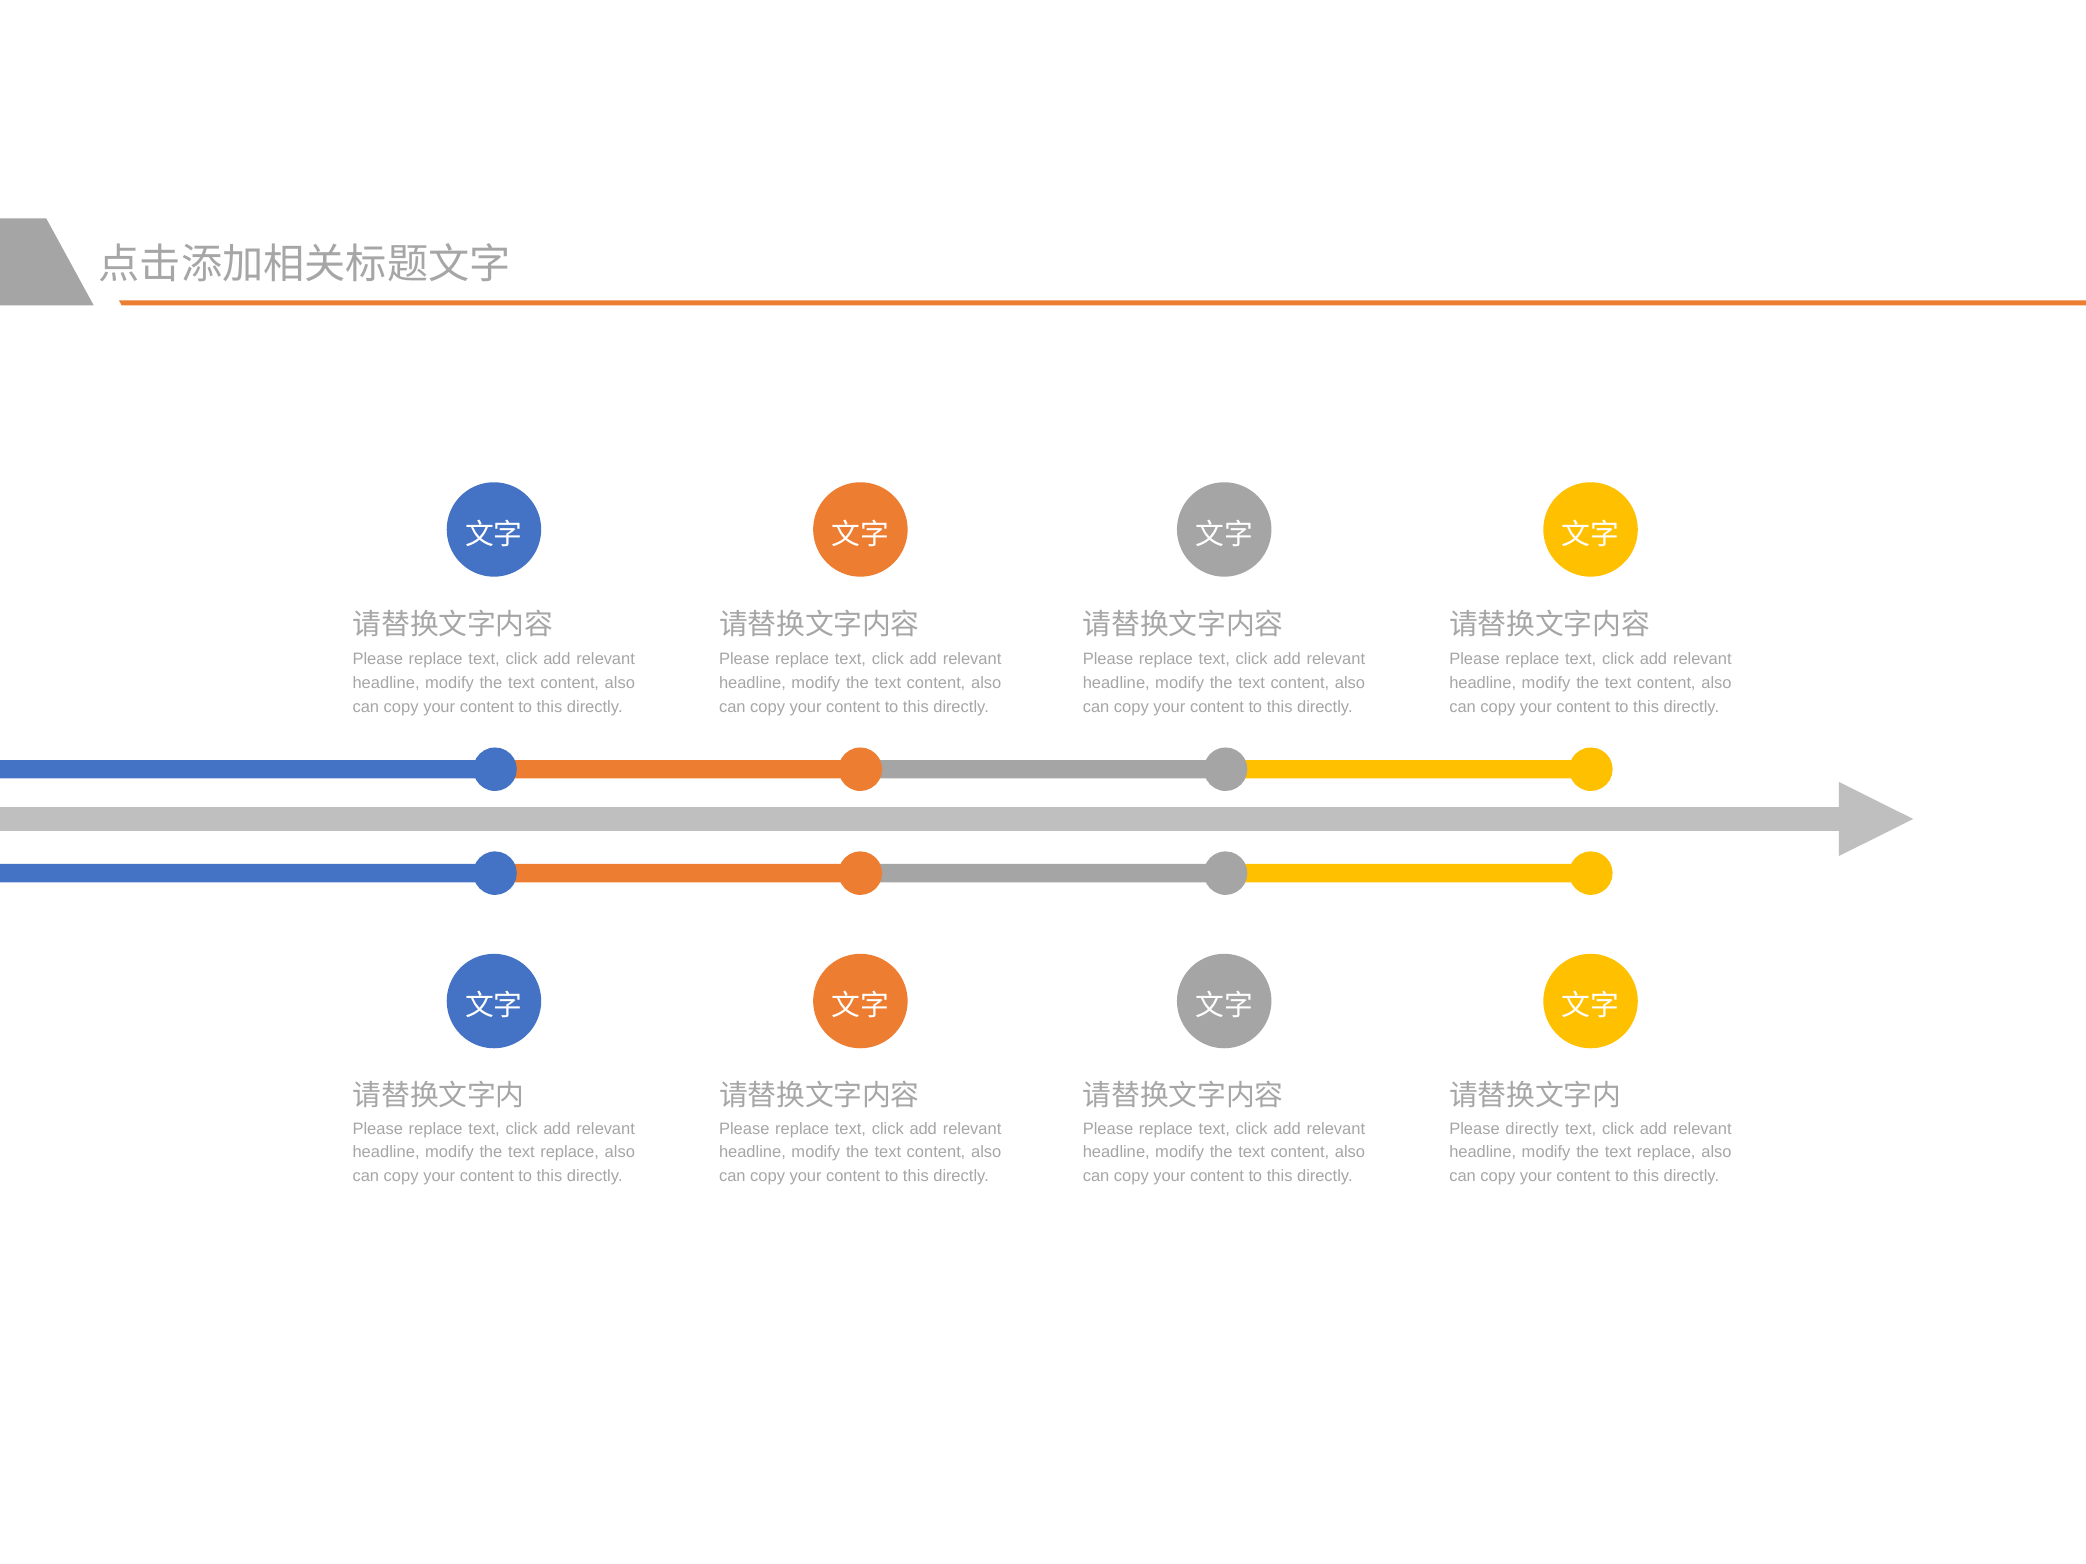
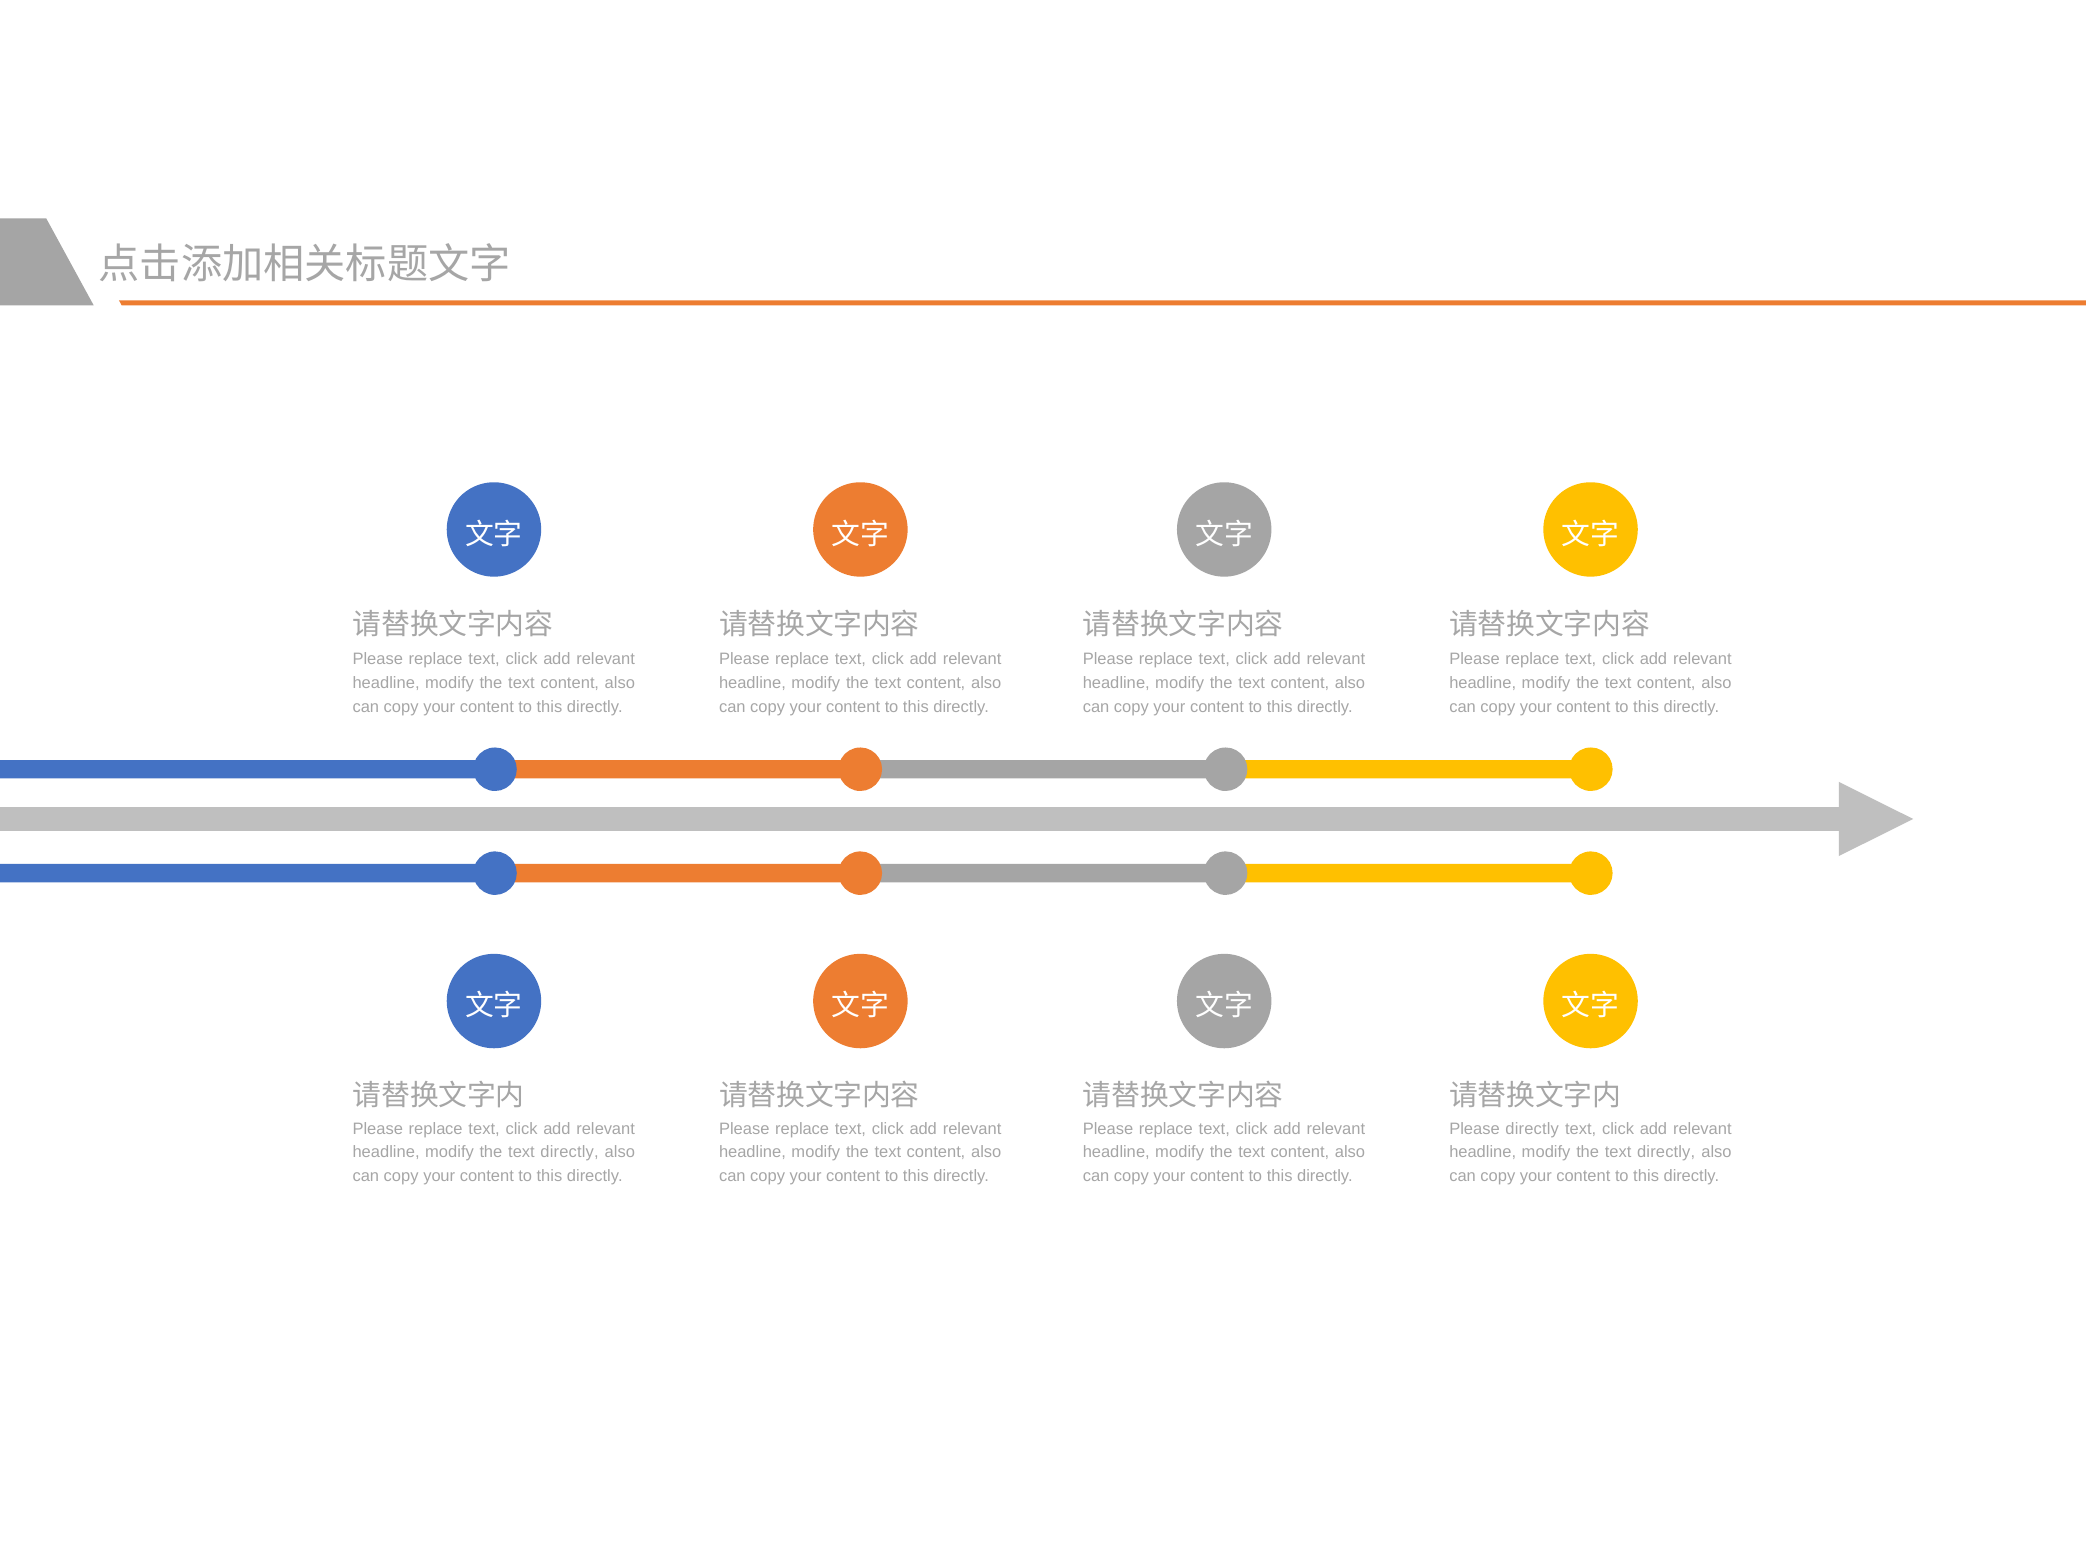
replace at (570, 1153): replace -> directly
replace at (1666, 1153): replace -> directly
